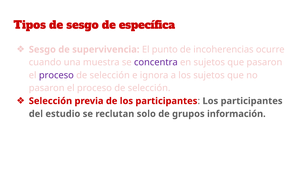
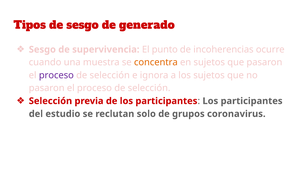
específica: específica -> generado
concentra colour: purple -> orange
información: información -> coronavirus
